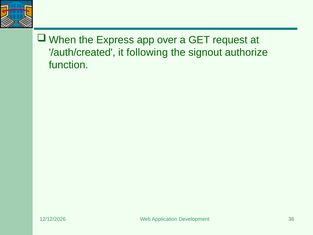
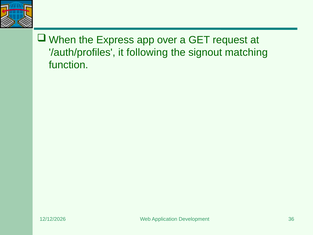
/auth/created: /auth/created -> /auth/profiles
authorize: authorize -> matching
